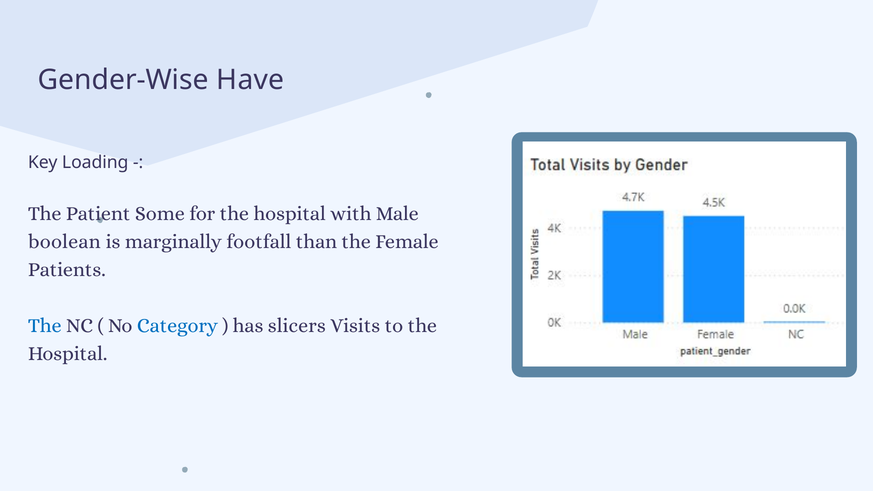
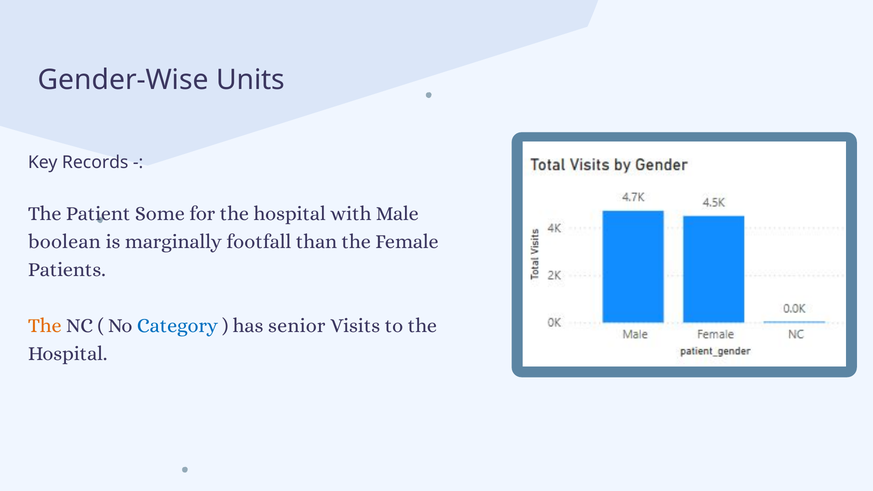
Have: Have -> Units
Loading: Loading -> Records
The at (45, 326) colour: blue -> orange
slicers: slicers -> senior
